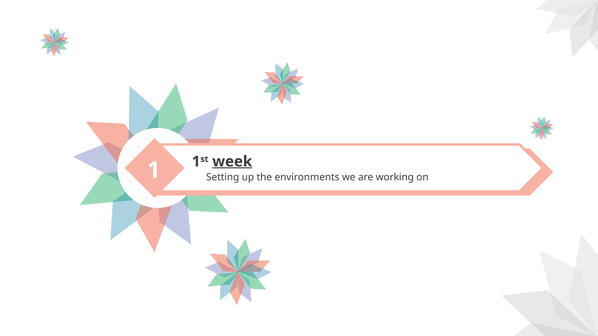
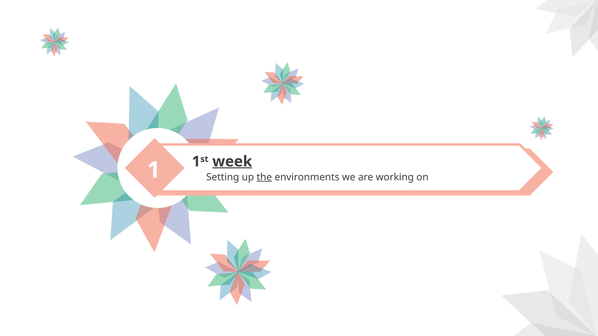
the underline: none -> present
